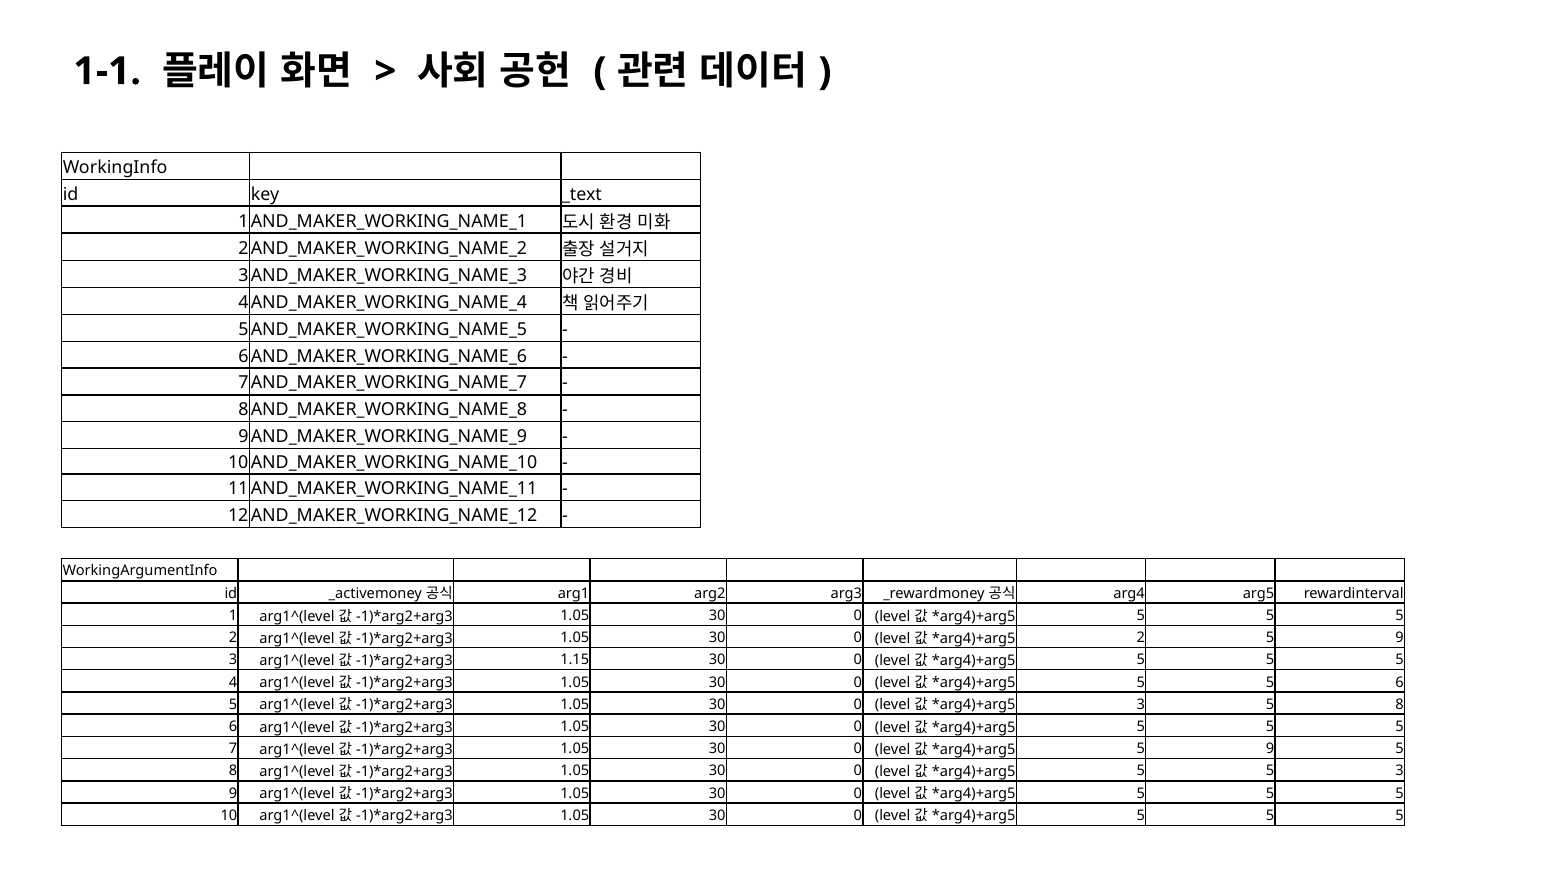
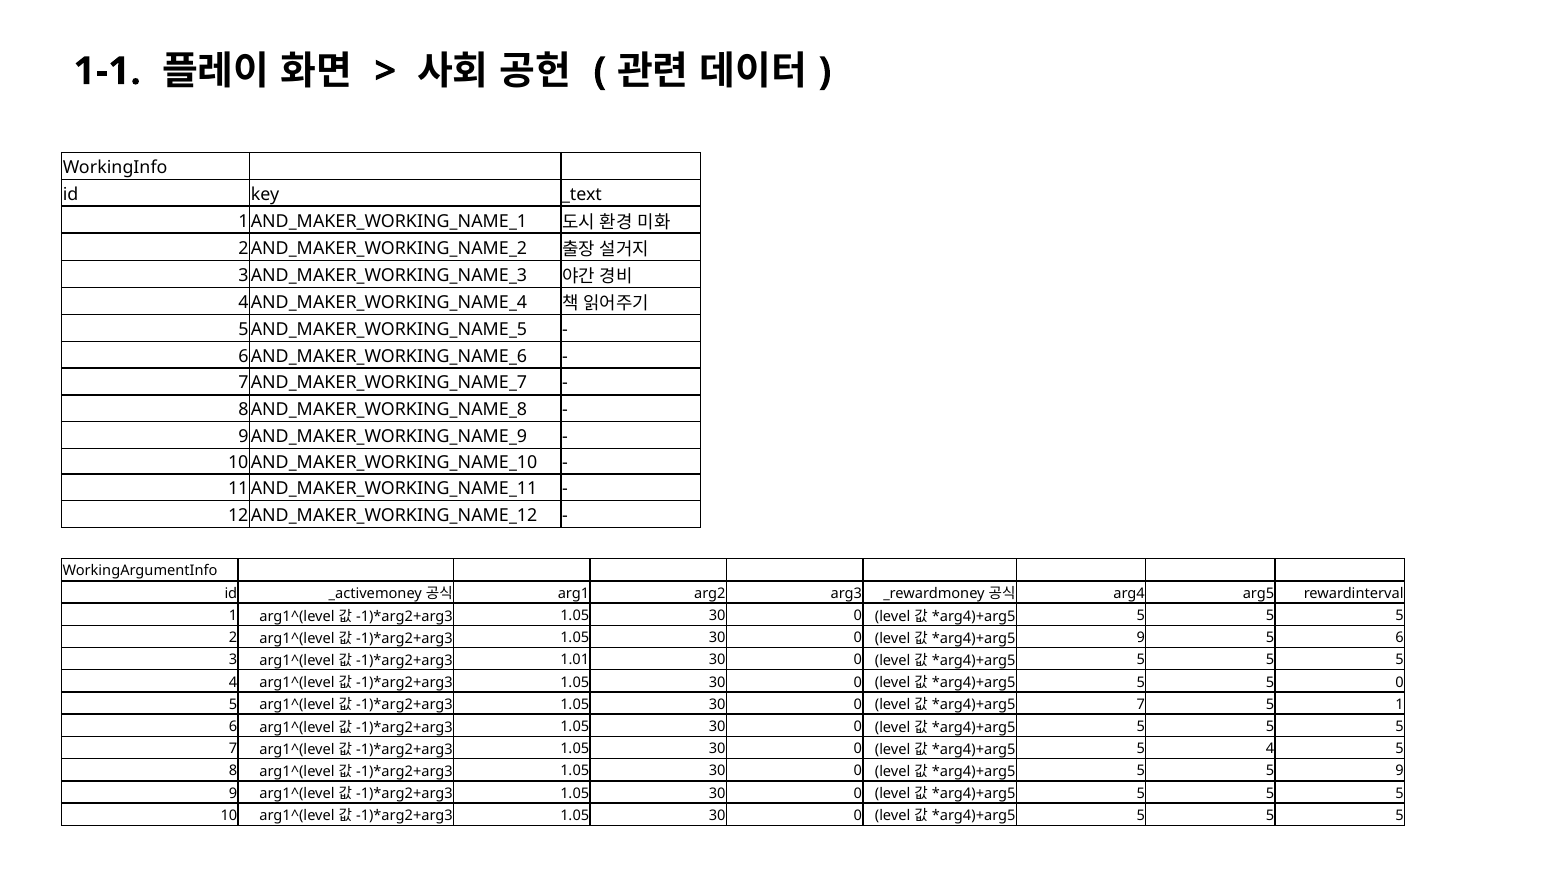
2 at (1141, 638): 2 -> 9
9 at (1399, 638): 9 -> 6
1.15: 1.15 -> 1.01
5 6: 6 -> 0
3 at (1141, 704): 3 -> 7
8 at (1399, 704): 8 -> 1
9 at (1270, 749): 9 -> 4
5 3: 3 -> 9
